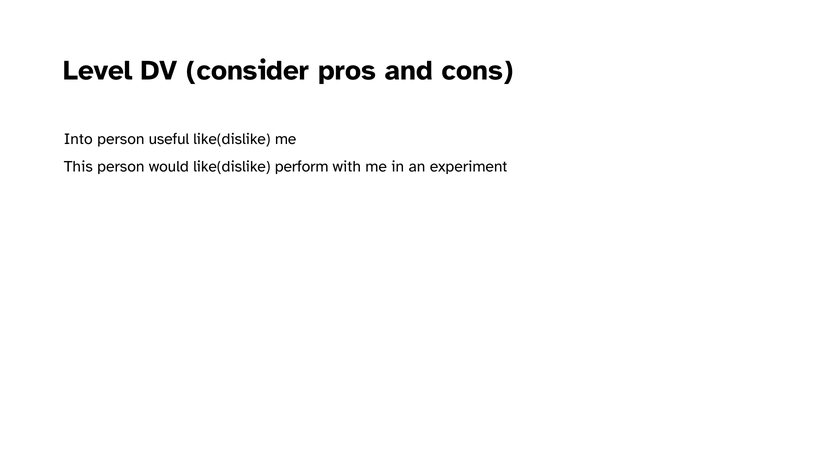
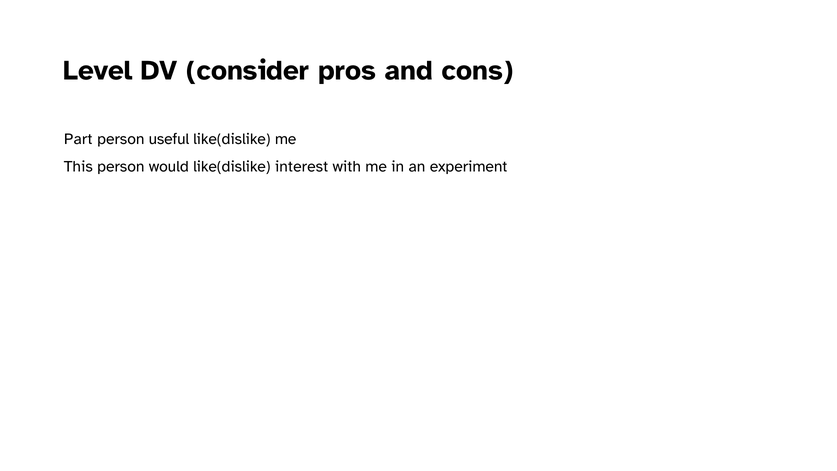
Into: Into -> Part
perform: perform -> interest
